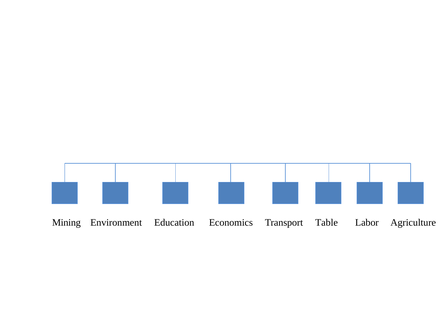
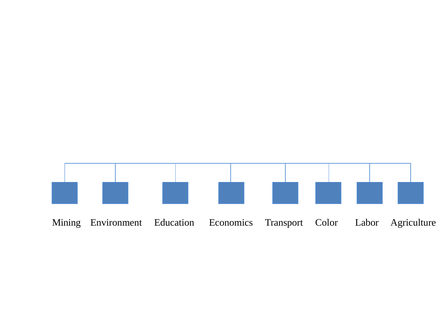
Table: Table -> Color
